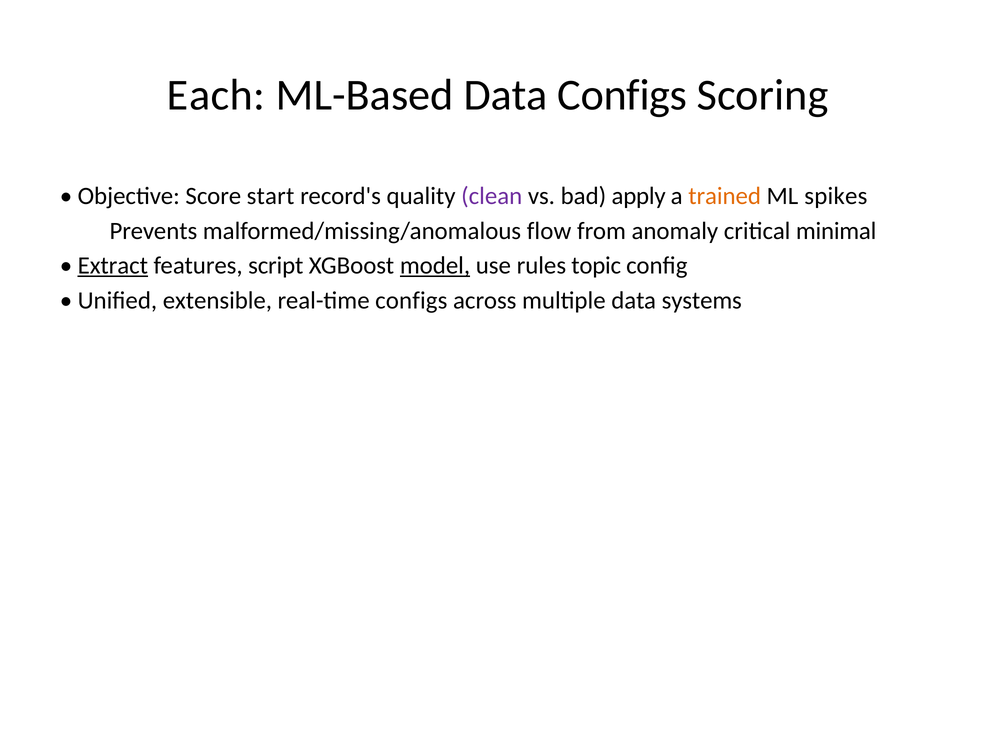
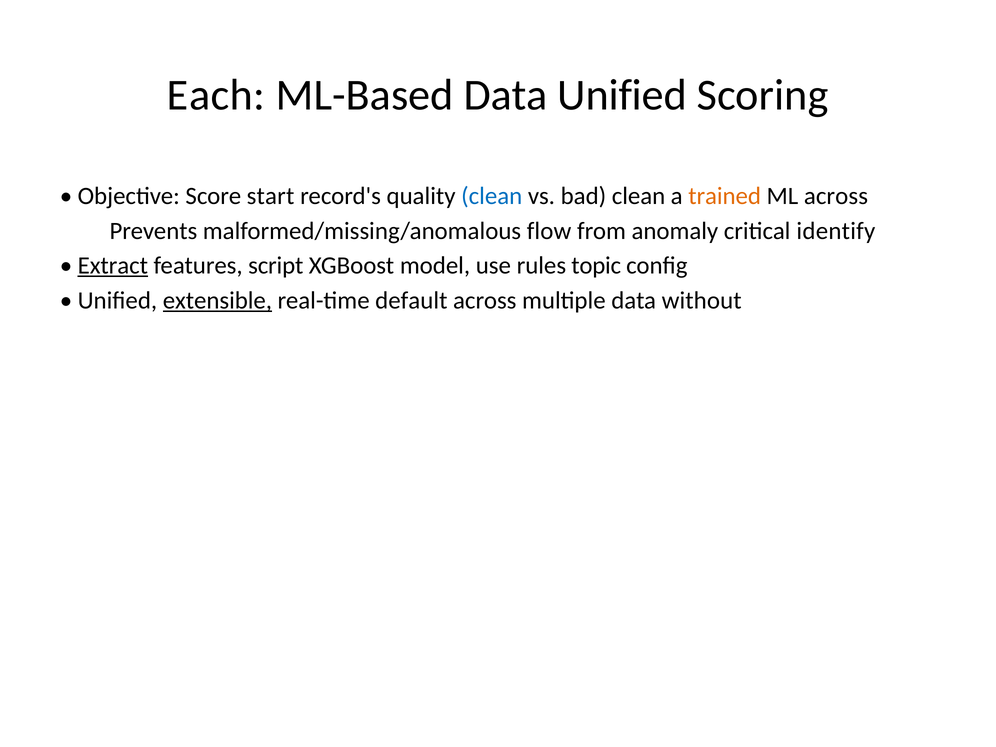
Data Configs: Configs -> Unified
clean at (492, 196) colour: purple -> blue
bad apply: apply -> clean
ML spikes: spikes -> across
minimal: minimal -> identify
model underline: present -> none
extensible underline: none -> present
real-time configs: configs -> default
systems: systems -> without
